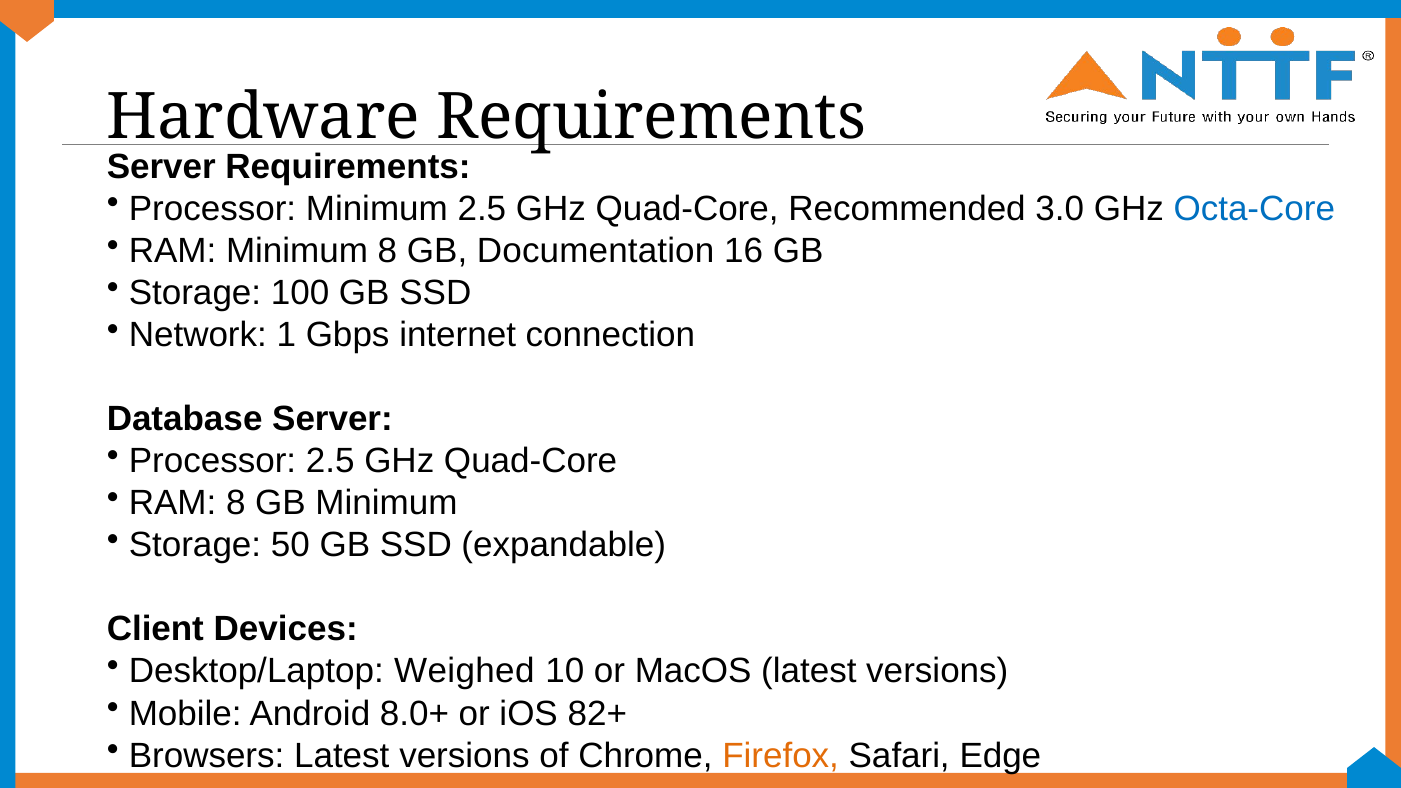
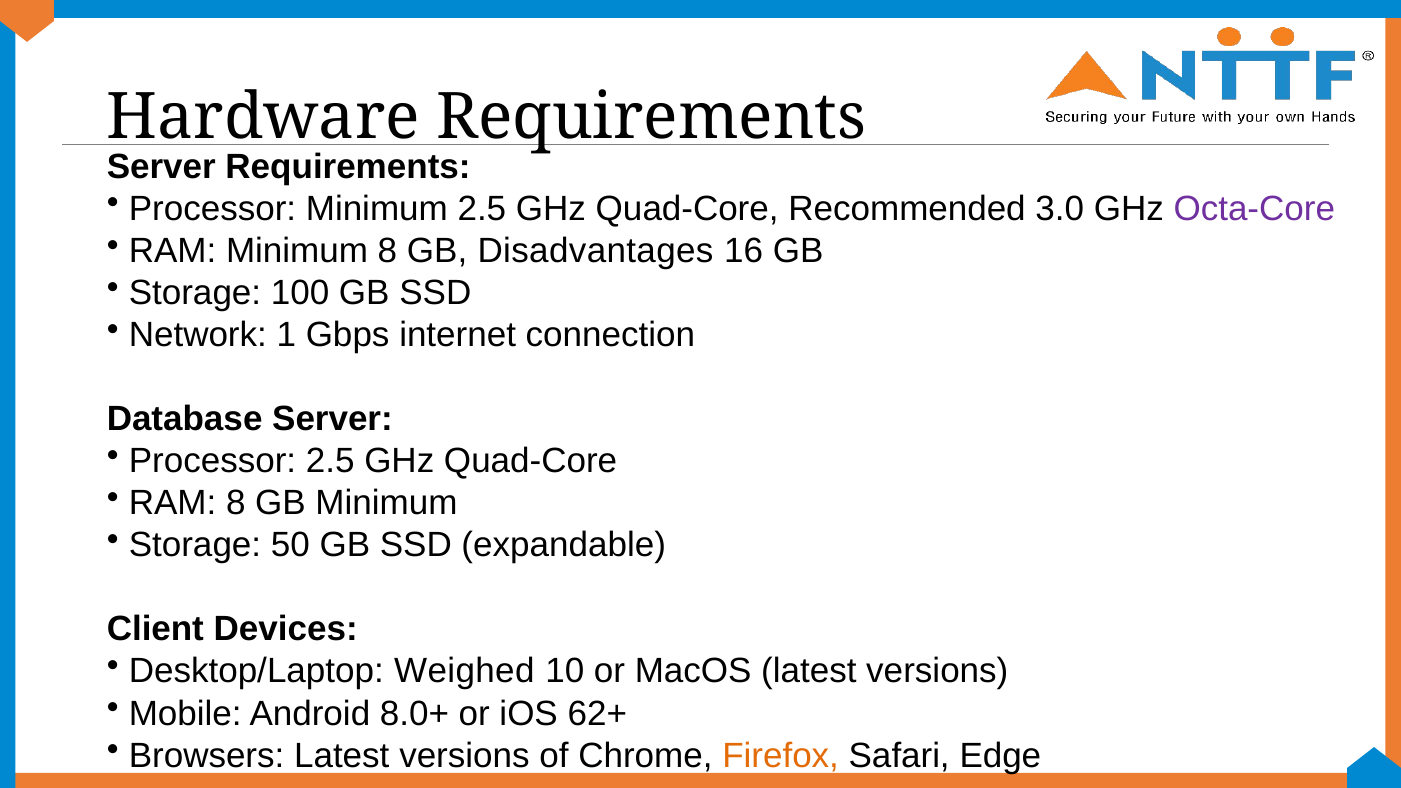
Octa-Core colour: blue -> purple
Documentation: Documentation -> Disadvantages
82+: 82+ -> 62+
